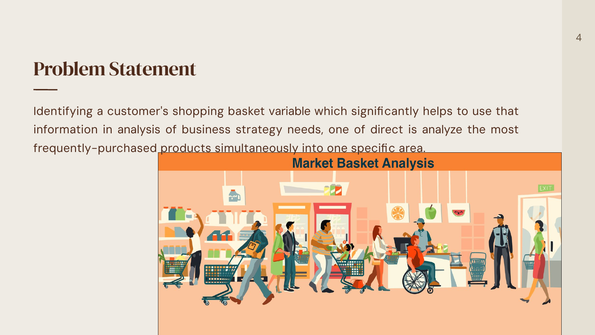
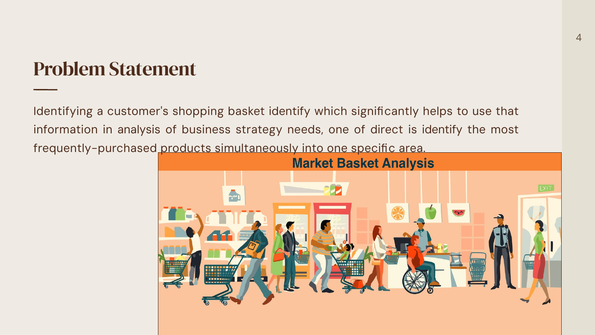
basket variable: variable -> identify
is analyze: analyze -> identify
